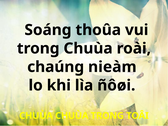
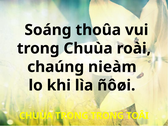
CHUÙA CHUÙA: CHUÙA -> TRONG
